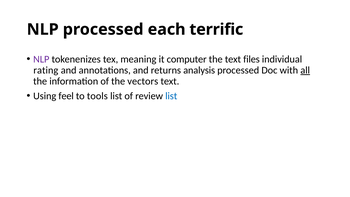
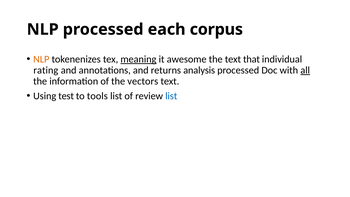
terrific: terrific -> corpus
NLP at (41, 59) colour: purple -> orange
meaning underline: none -> present
computer: computer -> awesome
files: files -> that
feel: feel -> test
